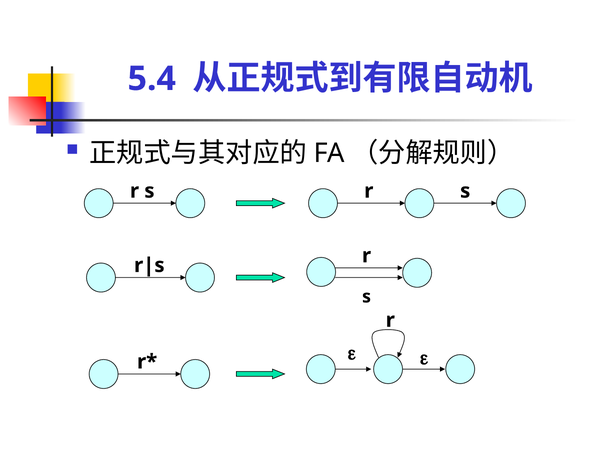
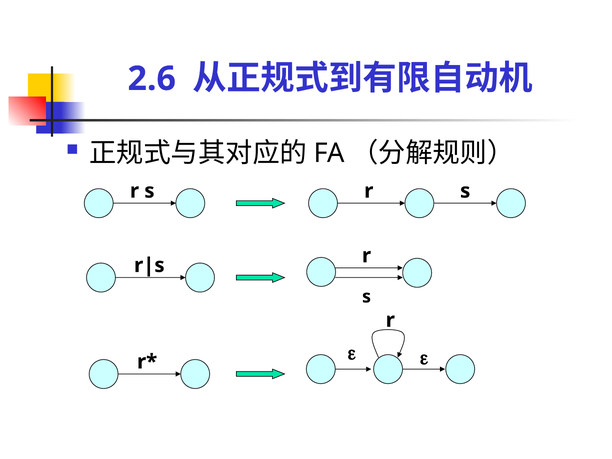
5.4: 5.4 -> 2.6
